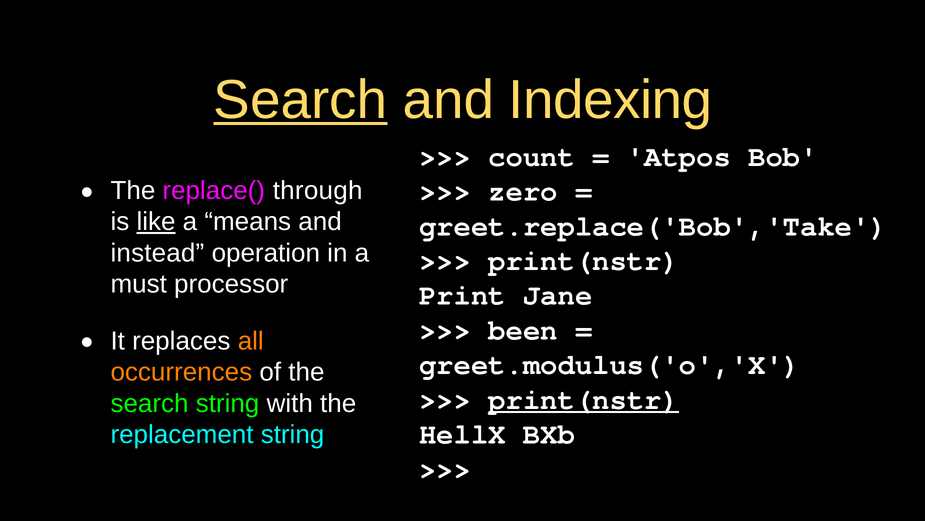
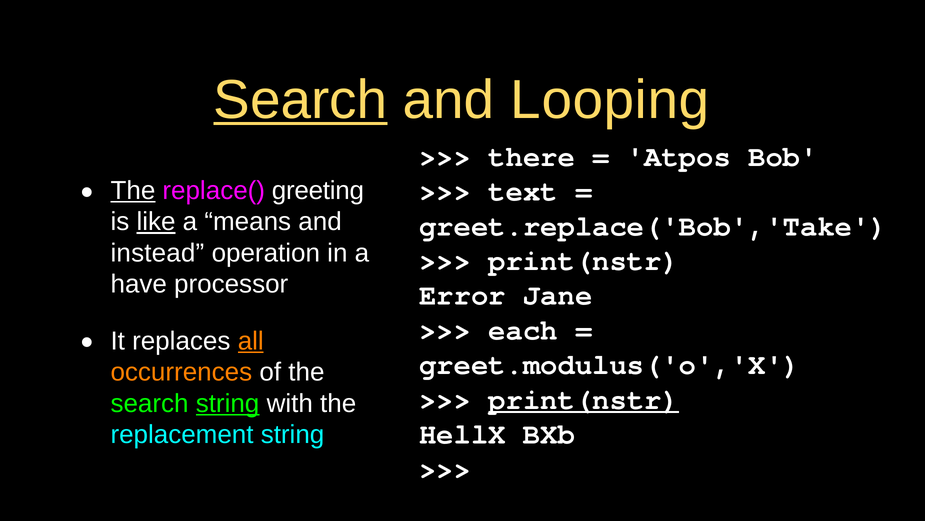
Indexing: Indexing -> Looping
count: count -> there
The at (133, 190) underline: none -> present
through: through -> greeting
zero: zero -> text
must: must -> have
Print: Print -> Error
been: been -> each
all underline: none -> present
string at (228, 403) underline: none -> present
